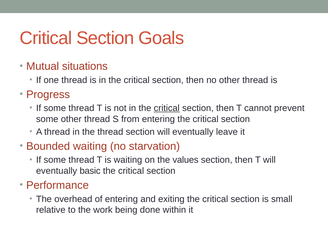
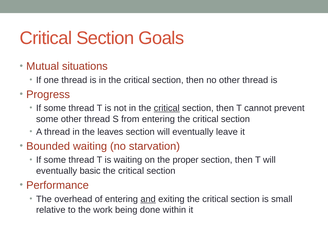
the thread: thread -> leaves
values: values -> proper
and underline: none -> present
